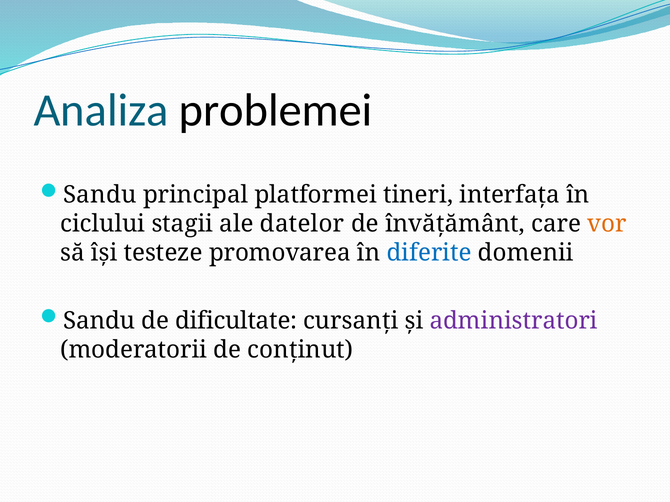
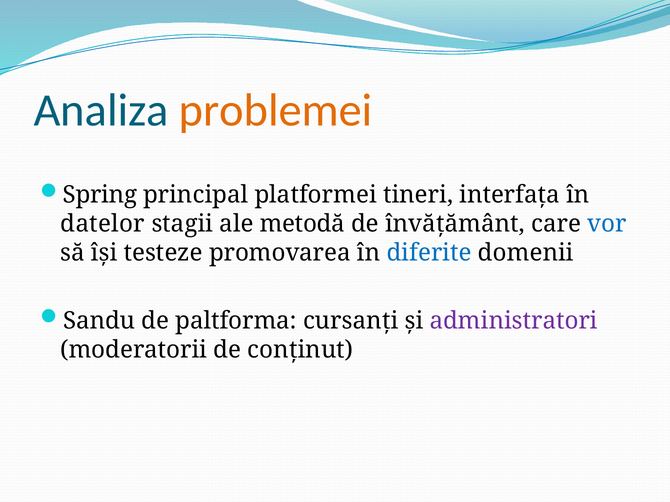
problemei colour: black -> orange
Sandu at (100, 195): Sandu -> Spring
ciclului: ciclului -> datelor
datelor: datelor -> metodă
vor colour: orange -> blue
dificultate: dificultate -> paltforma
